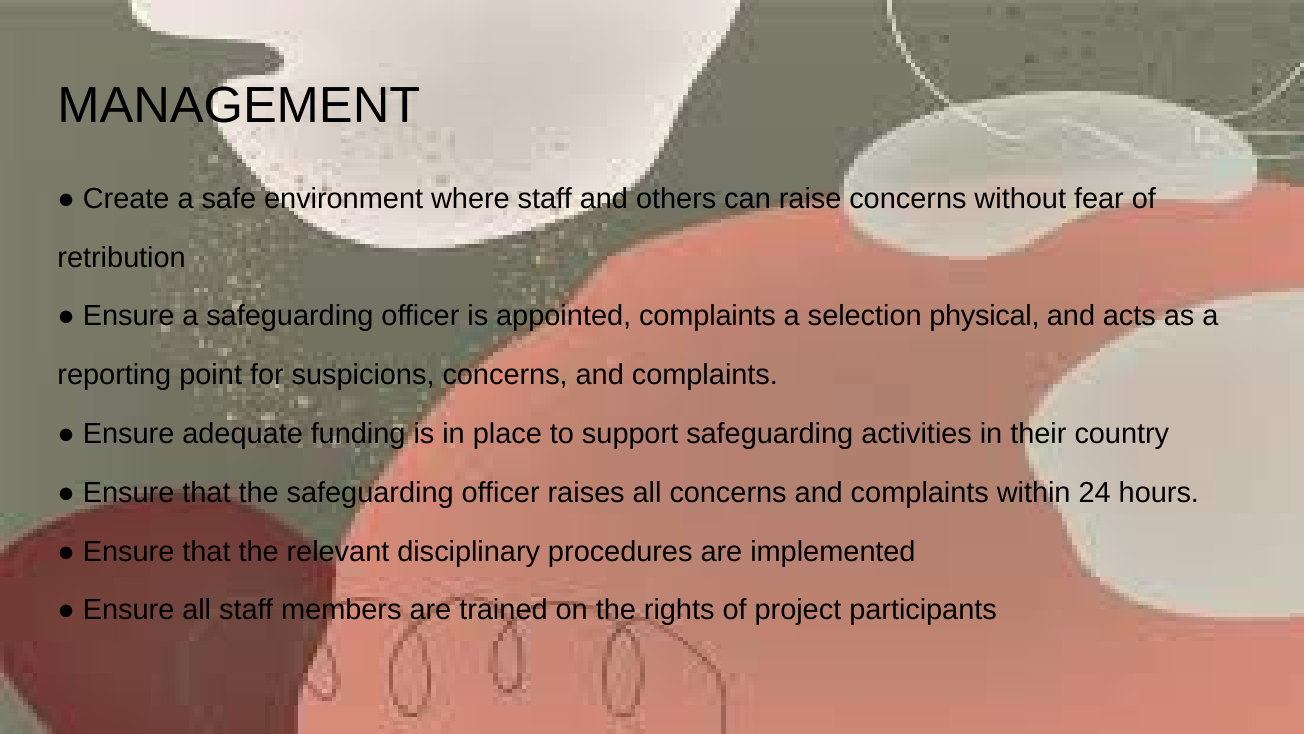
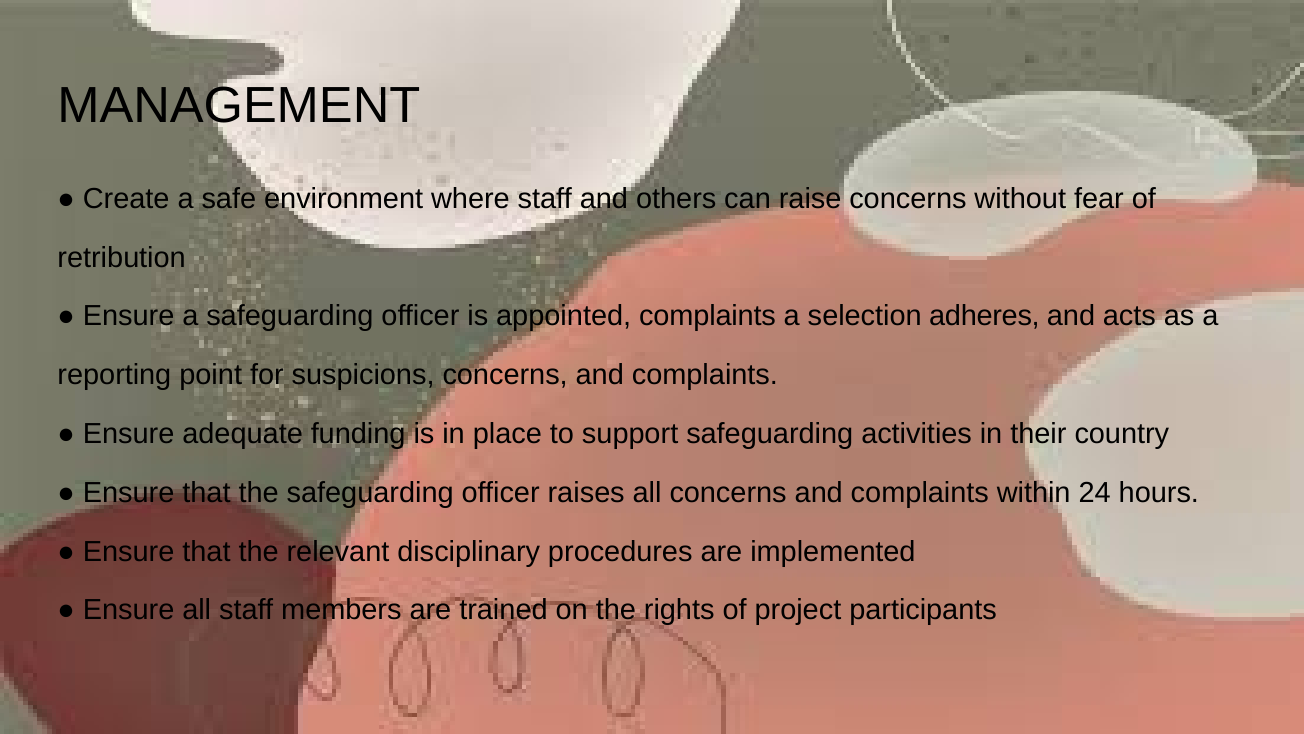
physical: physical -> adheres
